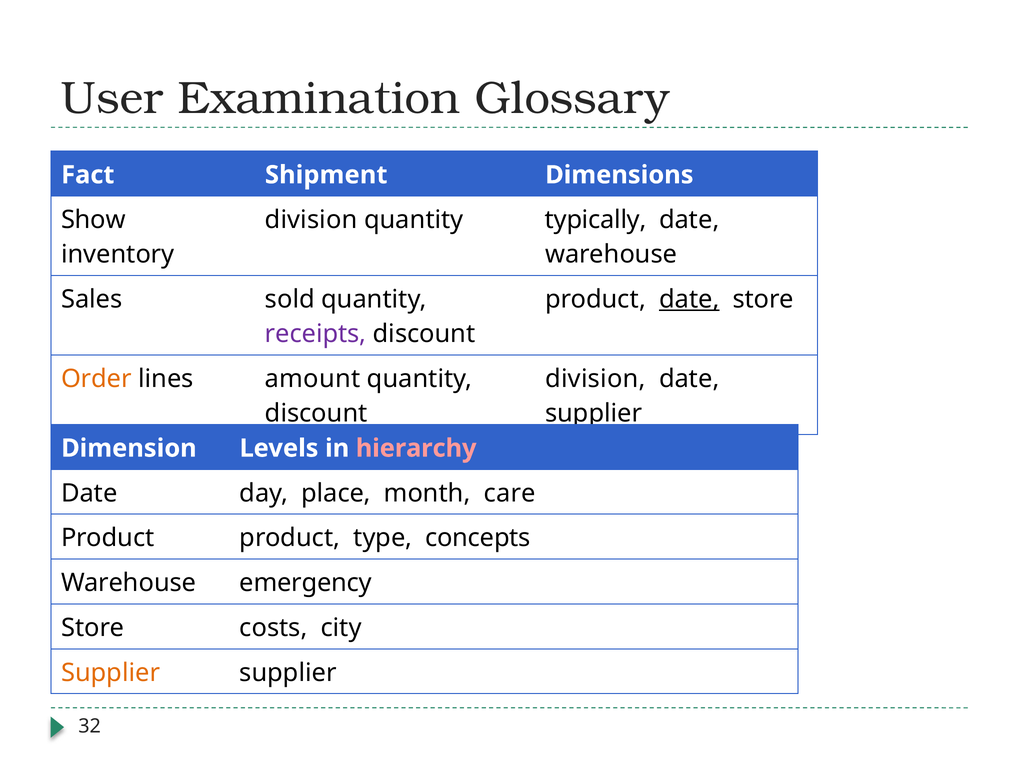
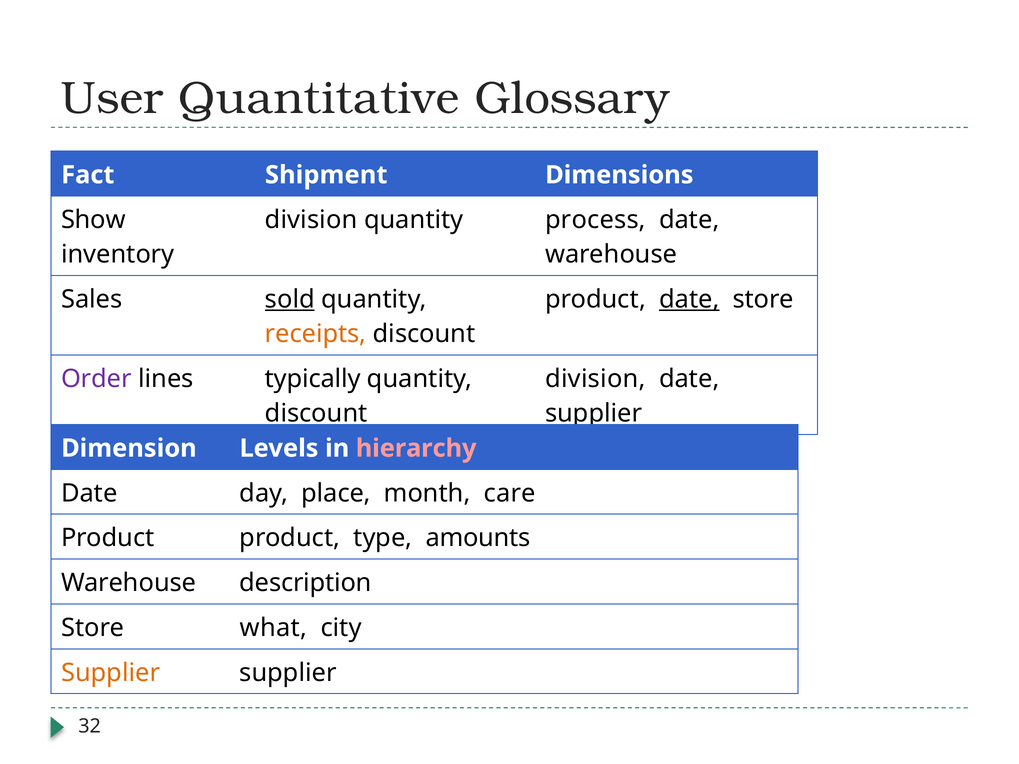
Examination: Examination -> Quantitative
typically: typically -> process
sold underline: none -> present
receipts colour: purple -> orange
Order colour: orange -> purple
amount: amount -> typically
concepts: concepts -> amounts
emergency: emergency -> description
costs: costs -> what
